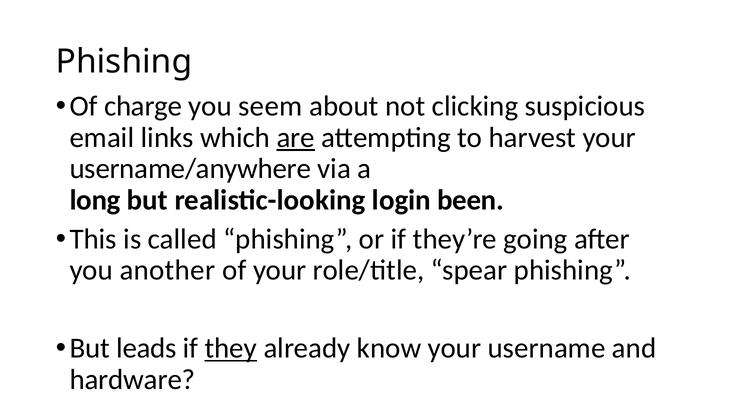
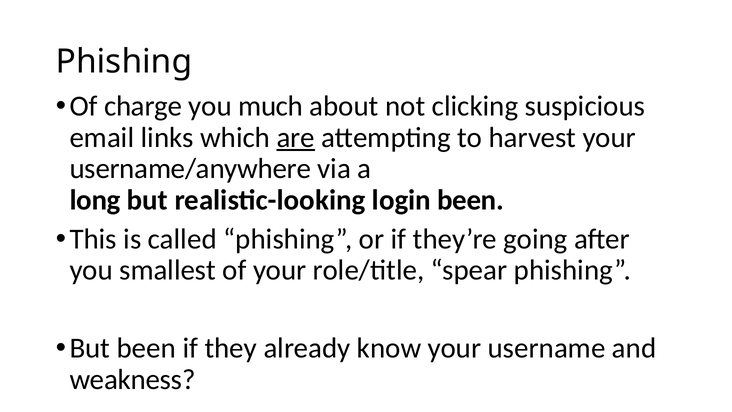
seem: seem -> much
another: another -> smallest
But leads: leads -> been
they underline: present -> none
hardware: hardware -> weakness
